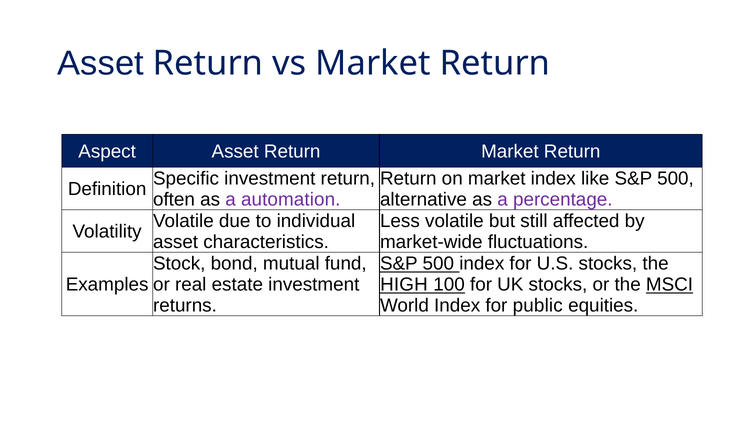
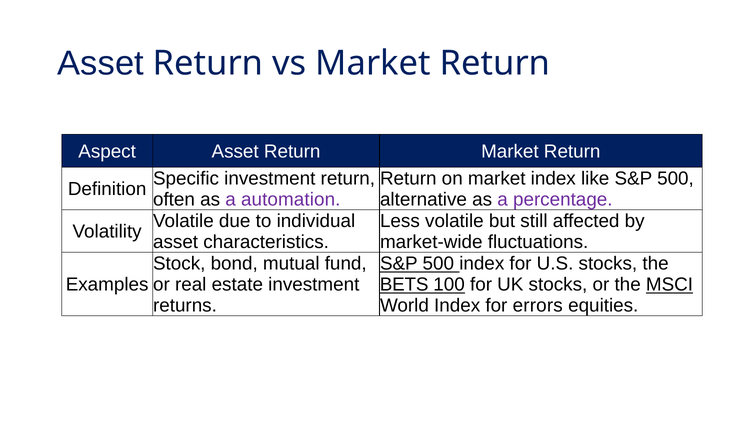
HIGH: HIGH -> BETS
public: public -> errors
